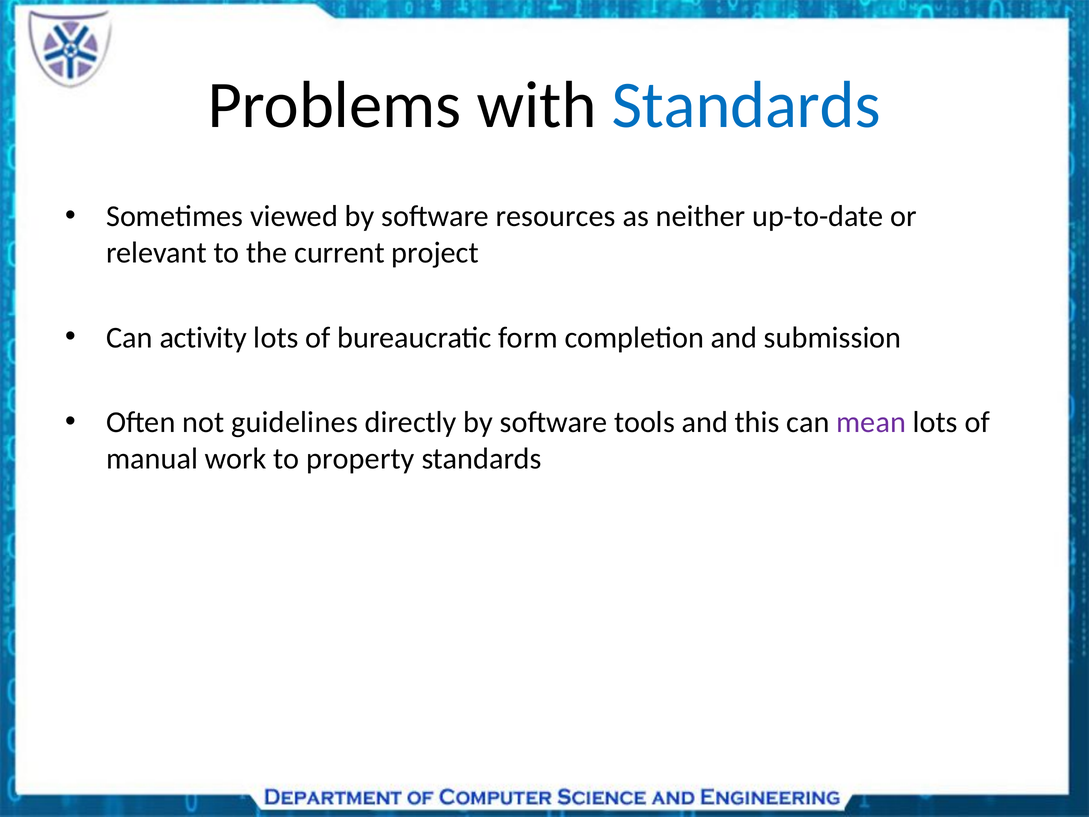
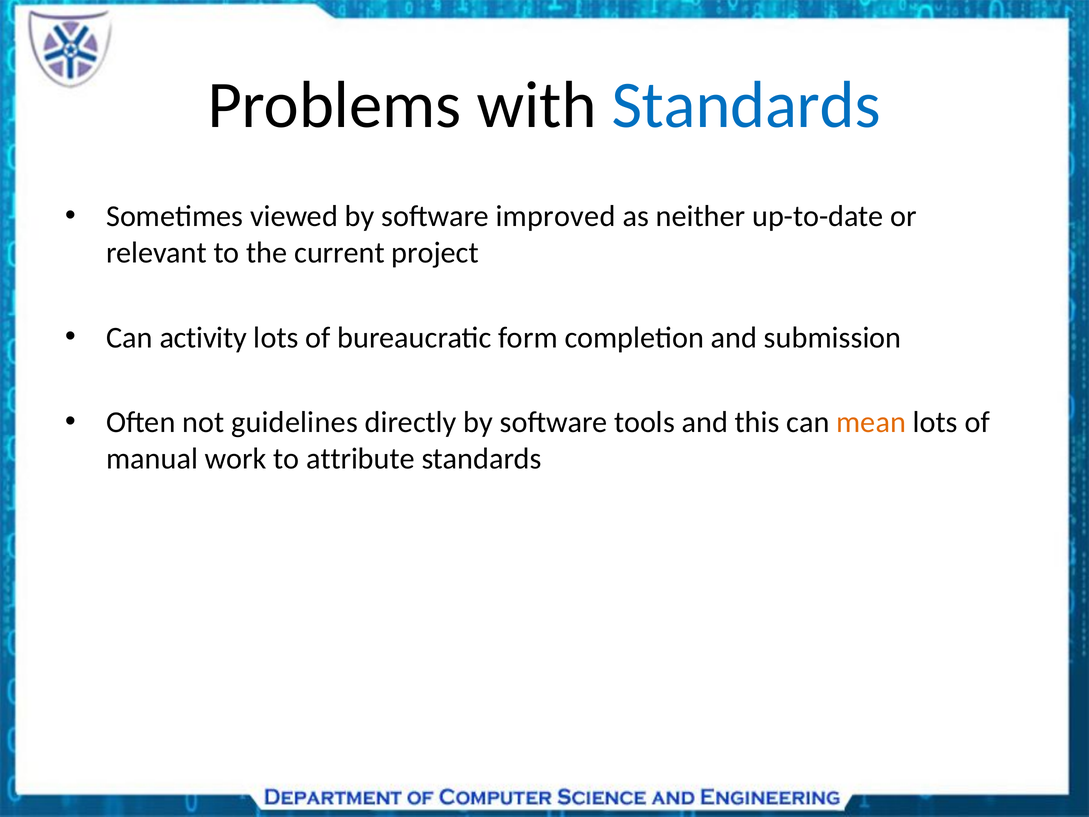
resources: resources -> improved
mean colour: purple -> orange
property: property -> attribute
